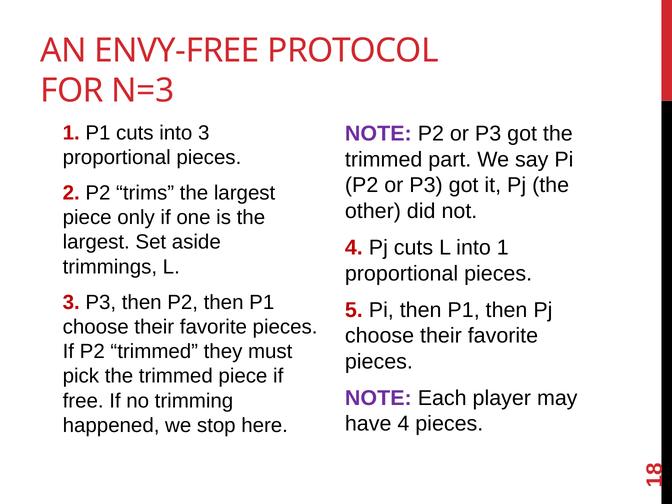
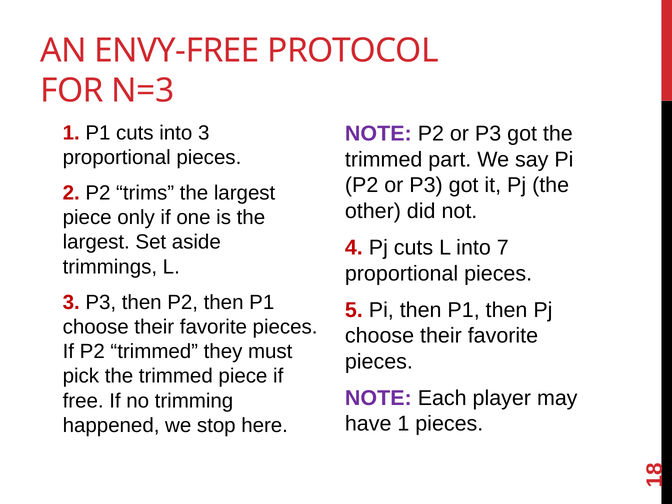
into 1: 1 -> 7
have 4: 4 -> 1
